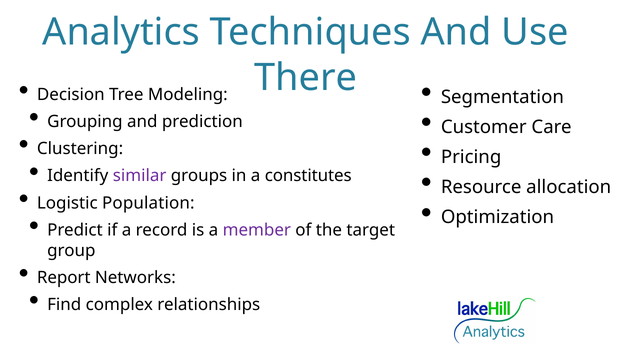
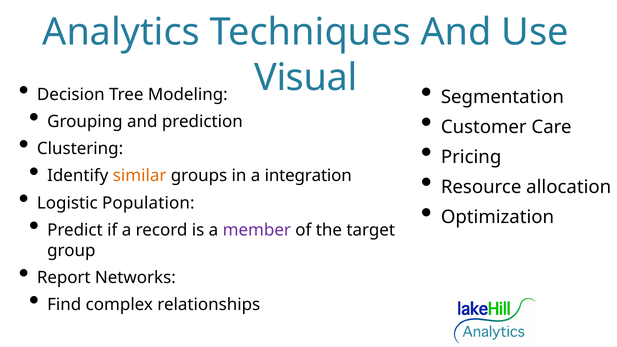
There: There -> Visual
similar colour: purple -> orange
constitutes: constitutes -> integration
